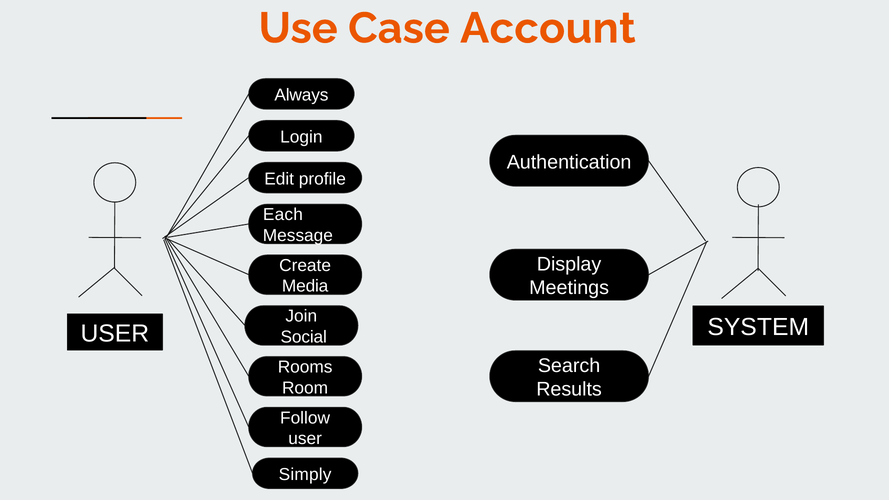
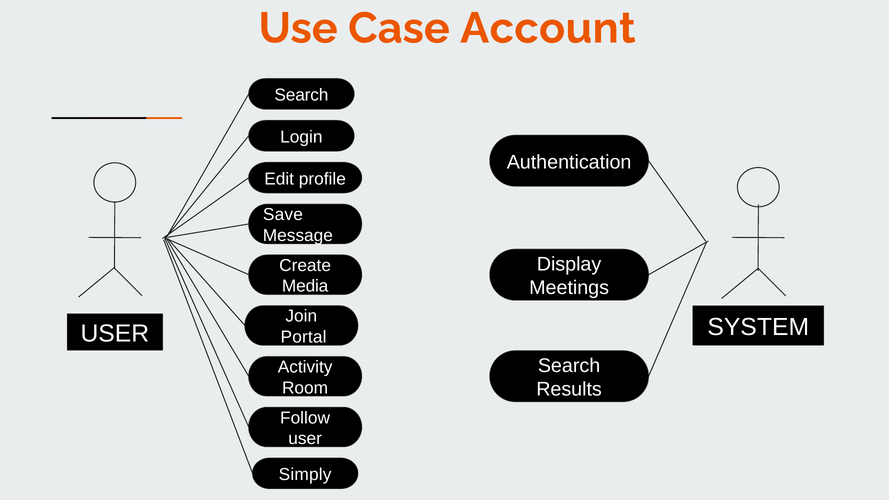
Always at (301, 95): Always -> Search
Each: Each -> Save
Social: Social -> Portal
Rooms: Rooms -> Activity
